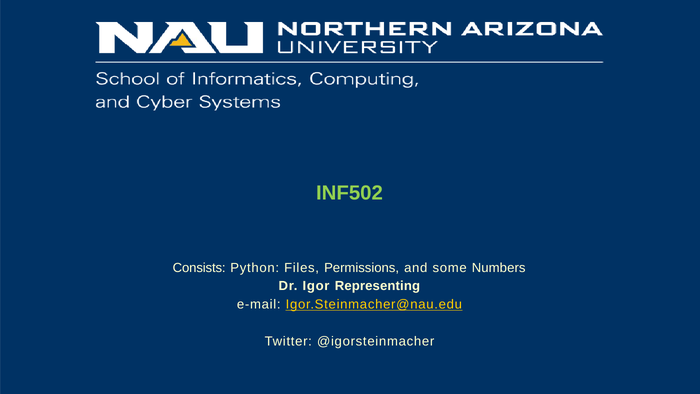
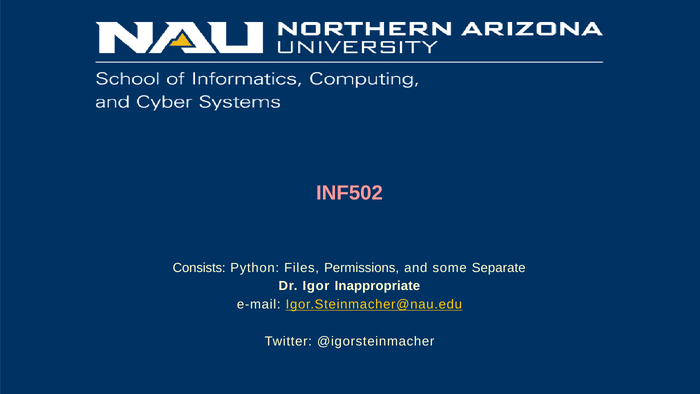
INF502 colour: light green -> pink
Numbers: Numbers -> Separate
Representing: Representing -> Inappropriate
